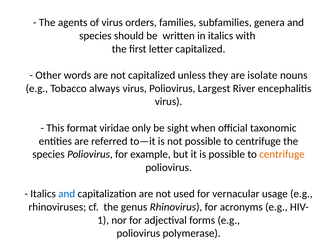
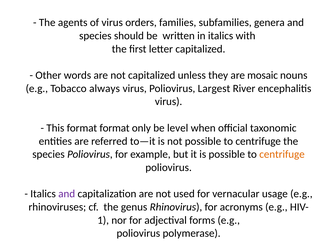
isolate: isolate -> mosaic
format viridae: viridae -> format
sight: sight -> level
and at (67, 194) colour: blue -> purple
